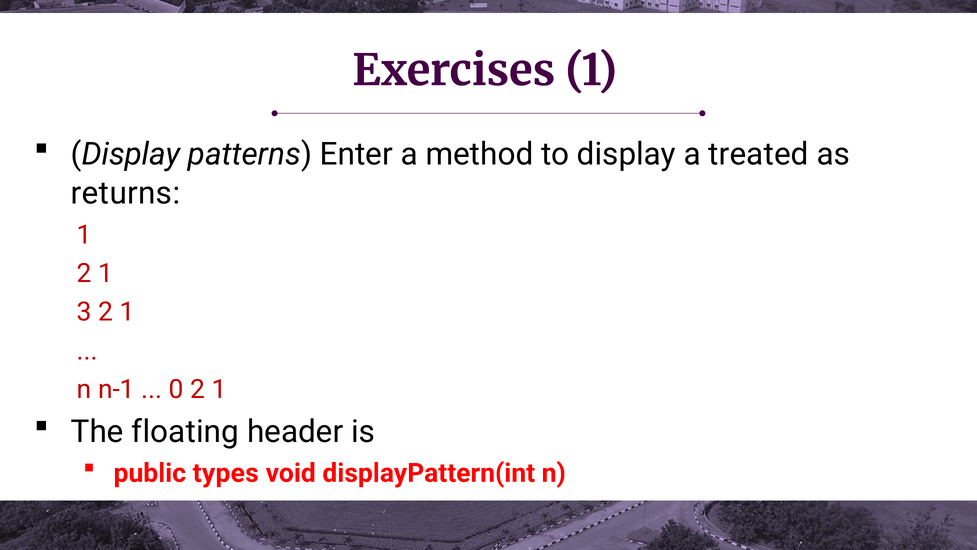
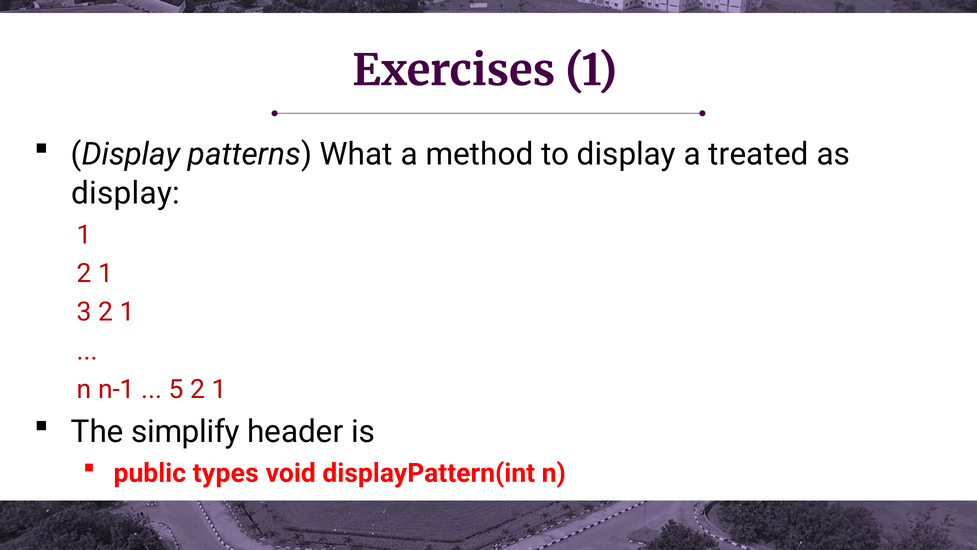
Enter: Enter -> What
returns at (126, 193): returns -> display
0: 0 -> 5
floating: floating -> simplify
